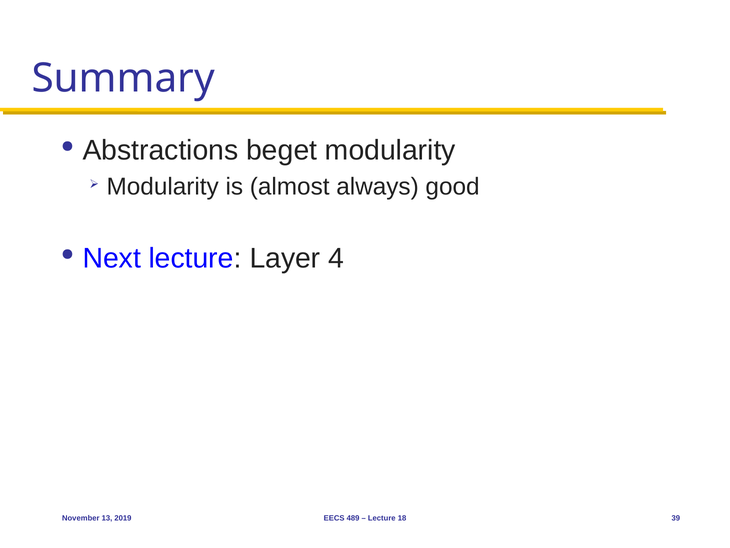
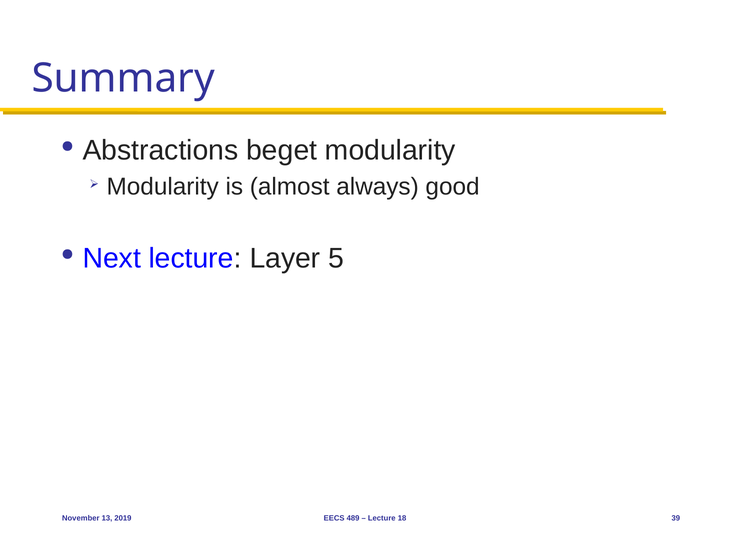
4: 4 -> 5
